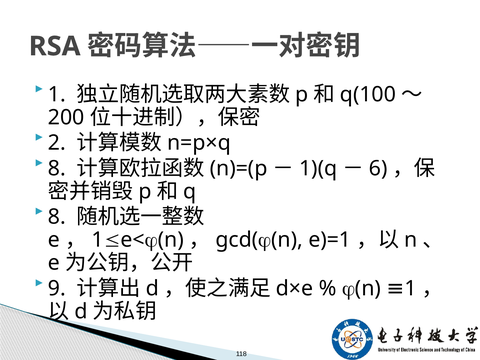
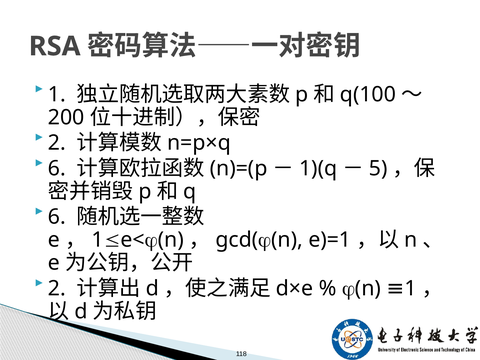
8 at (57, 168): 8 -> 6
6: 6 -> 5
8 at (57, 217): 8 -> 6
9 at (57, 288): 9 -> 2
